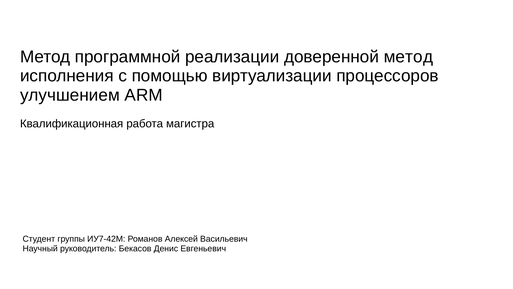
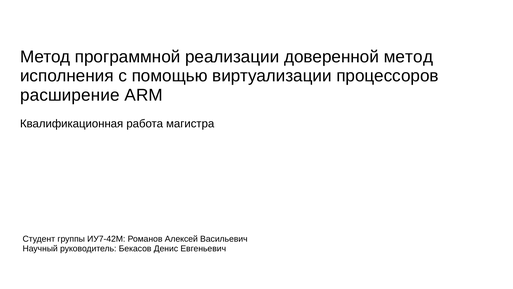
улучшением: улучшением -> расширение
